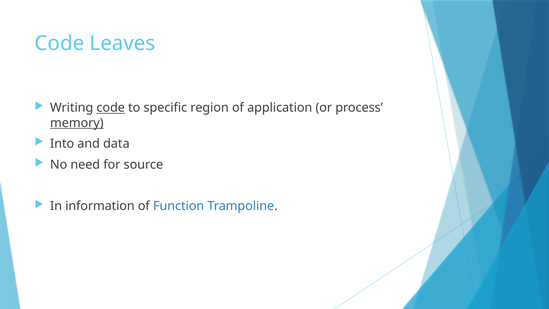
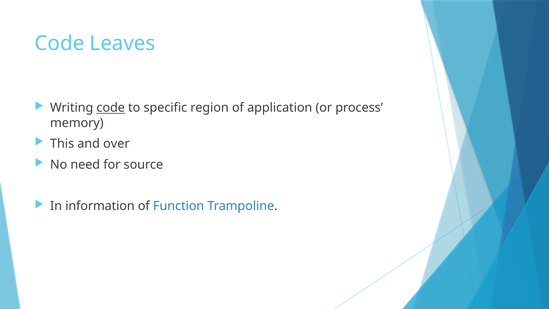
memory underline: present -> none
Into: Into -> This
data: data -> over
